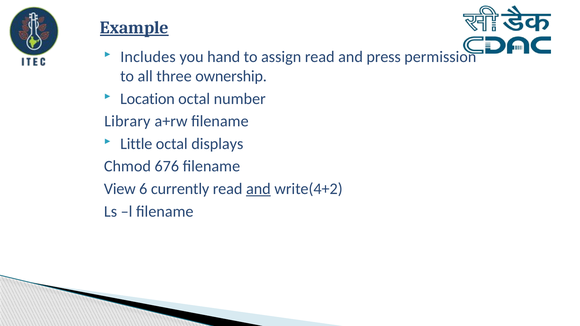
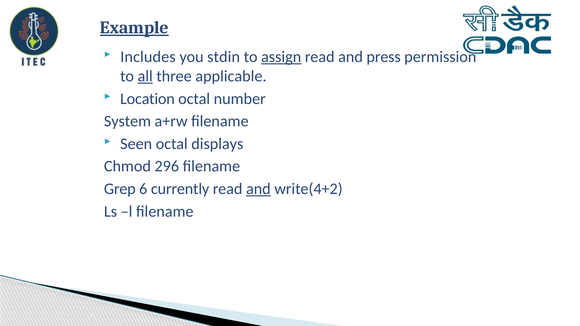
hand: hand -> stdin
assign underline: none -> present
all underline: none -> present
ownership: ownership -> applicable
Library: Library -> System
Little: Little -> Seen
676: 676 -> 296
View: View -> Grep
